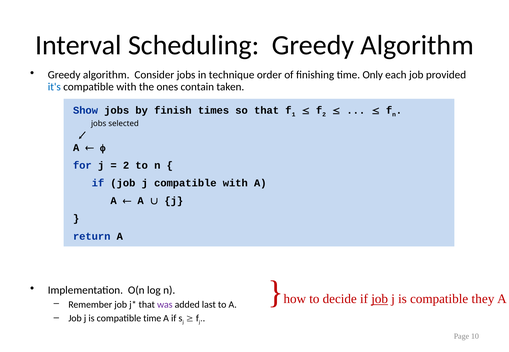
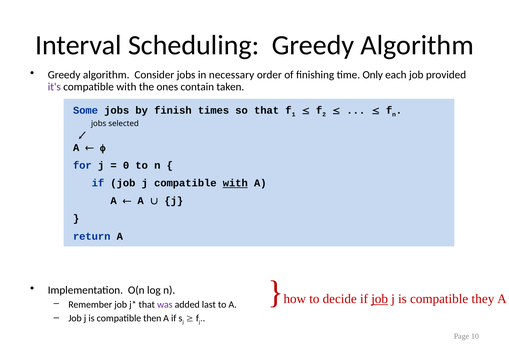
technique: technique -> necessary
it's colour: blue -> purple
Show: Show -> Some
2 at (126, 166): 2 -> 0
with at (235, 183) underline: none -> present
compatible time: time -> then
